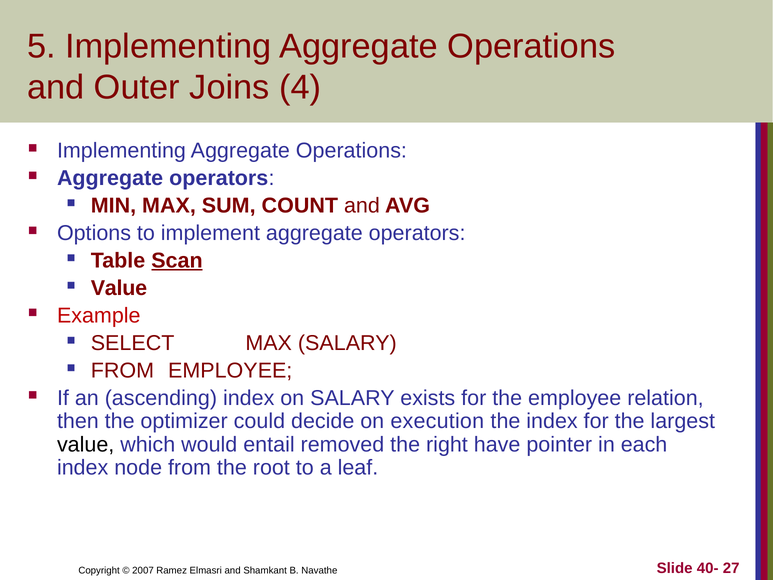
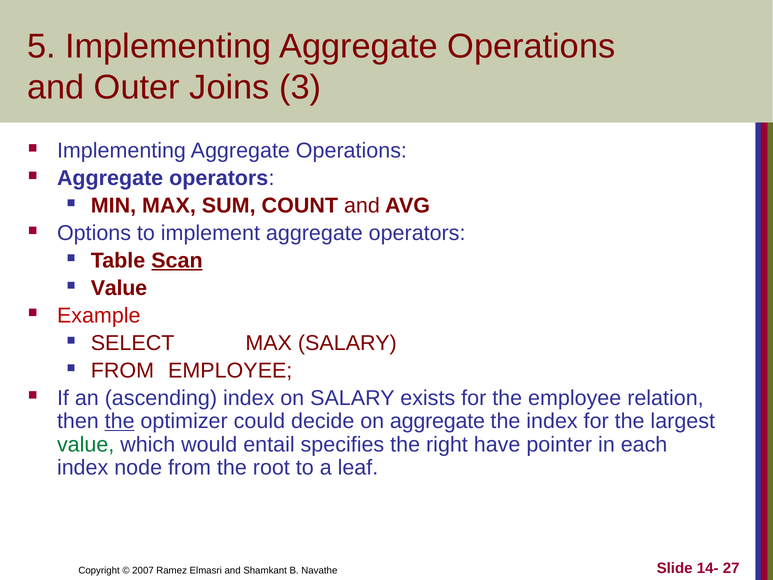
4: 4 -> 3
the at (120, 421) underline: none -> present
on execution: execution -> aggregate
value at (86, 444) colour: black -> green
removed: removed -> specifies
40-: 40- -> 14-
